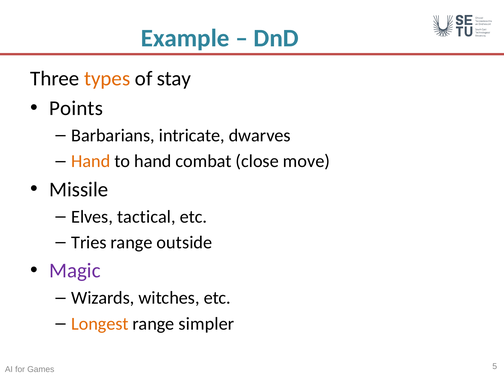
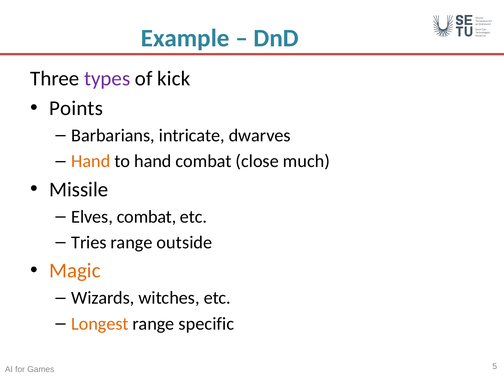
types colour: orange -> purple
stay: stay -> kick
move: move -> much
Elves tactical: tactical -> combat
Magic colour: purple -> orange
simpler: simpler -> specific
